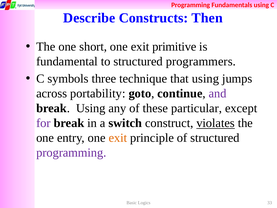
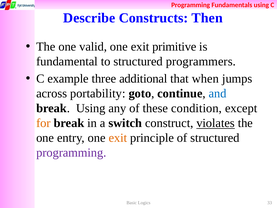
short: short -> valid
symbols: symbols -> example
technique: technique -> additional
that using: using -> when
and colour: purple -> blue
particular: particular -> condition
for colour: purple -> orange
